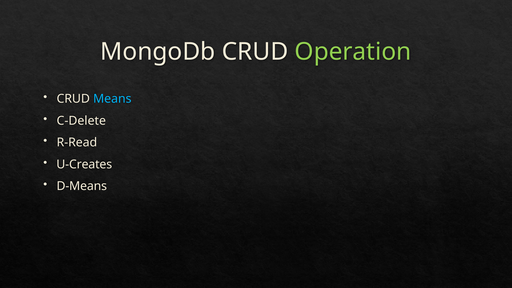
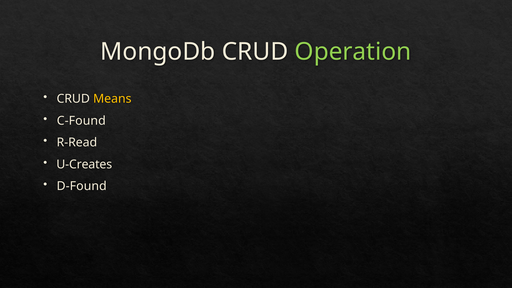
Means colour: light blue -> yellow
C-Delete: C-Delete -> C-Found
D-Means: D-Means -> D-Found
